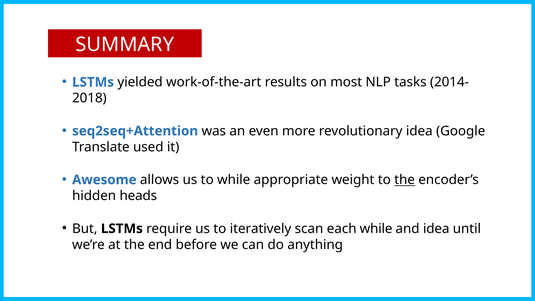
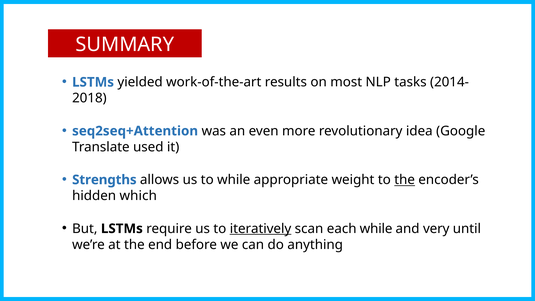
Awesome: Awesome -> Strengths
heads: heads -> which
iteratively underline: none -> present
and idea: idea -> very
